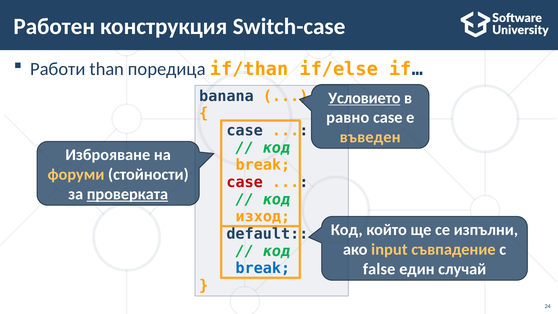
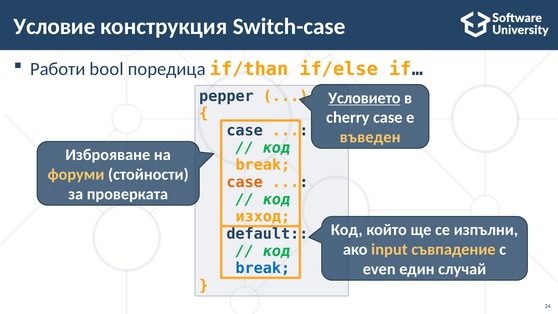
Работен: Работен -> Условие
than: than -> bool
banana: banana -> pepper
равно: равно -> cherry
case at (245, 182) colour: red -> orange
проверката underline: present -> none
false: false -> even
